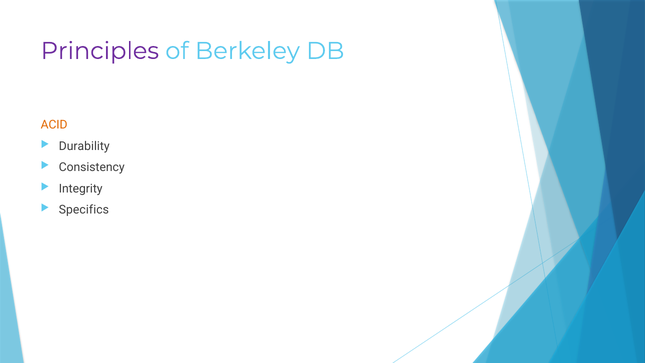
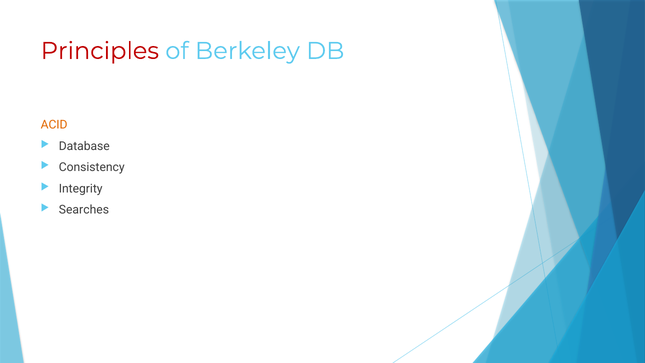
Principles colour: purple -> red
Durability: Durability -> Database
Specifics: Specifics -> Searches
